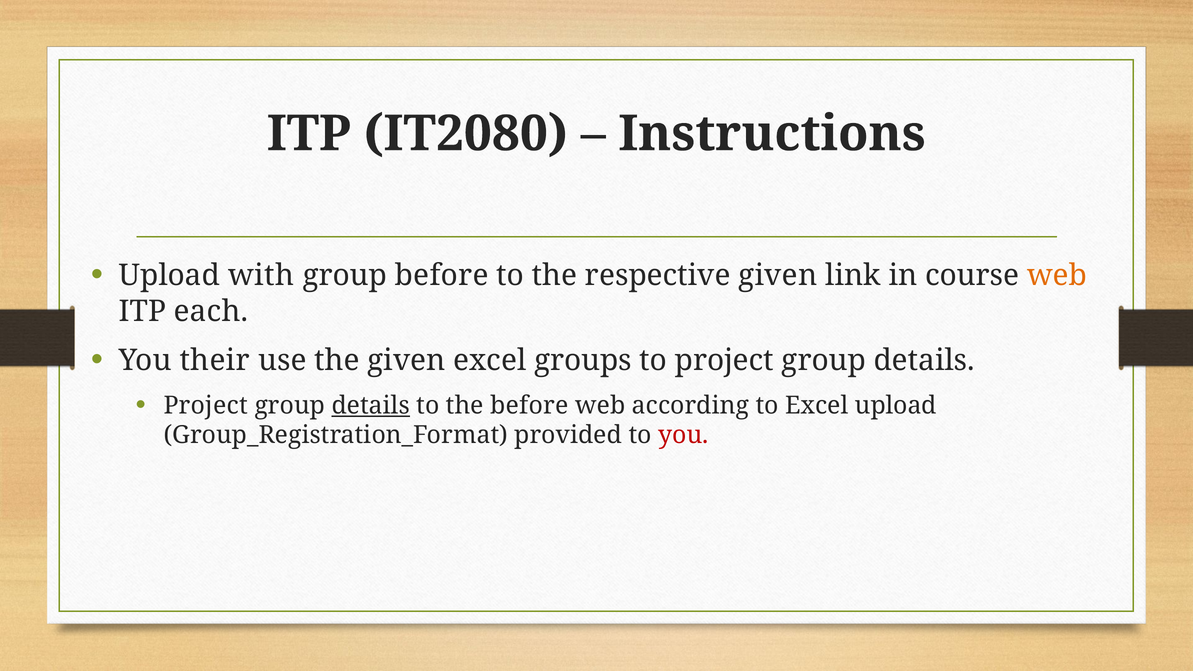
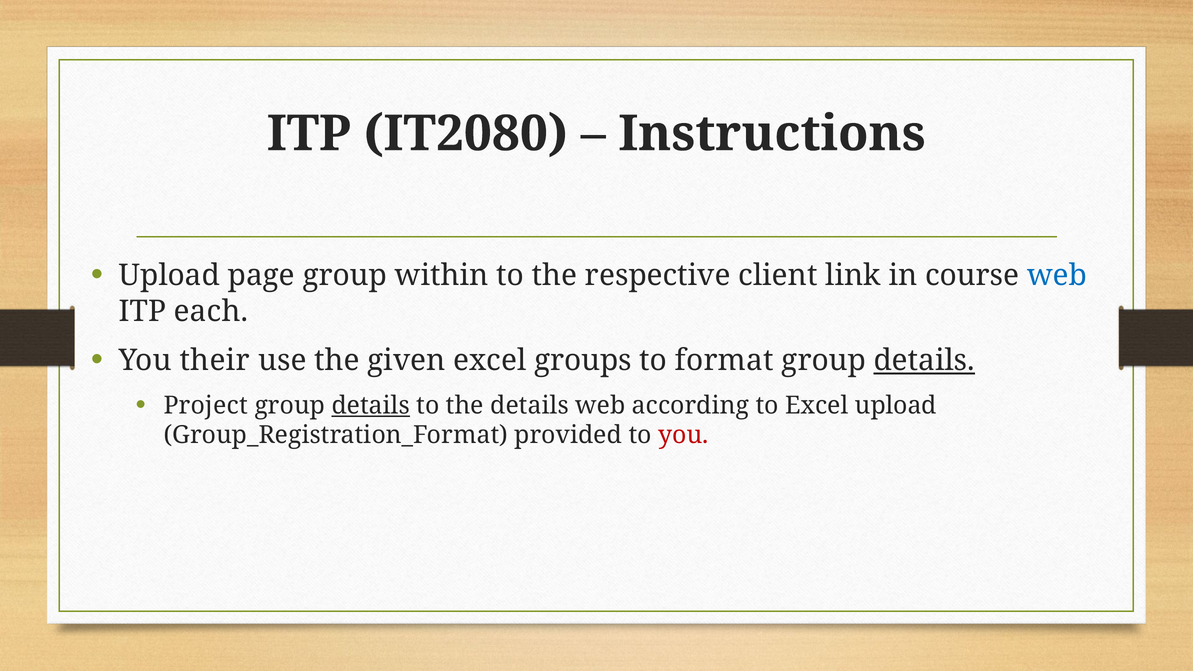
with: with -> page
group before: before -> within
respective given: given -> client
web at (1057, 276) colour: orange -> blue
to project: project -> format
details at (924, 361) underline: none -> present
the before: before -> details
